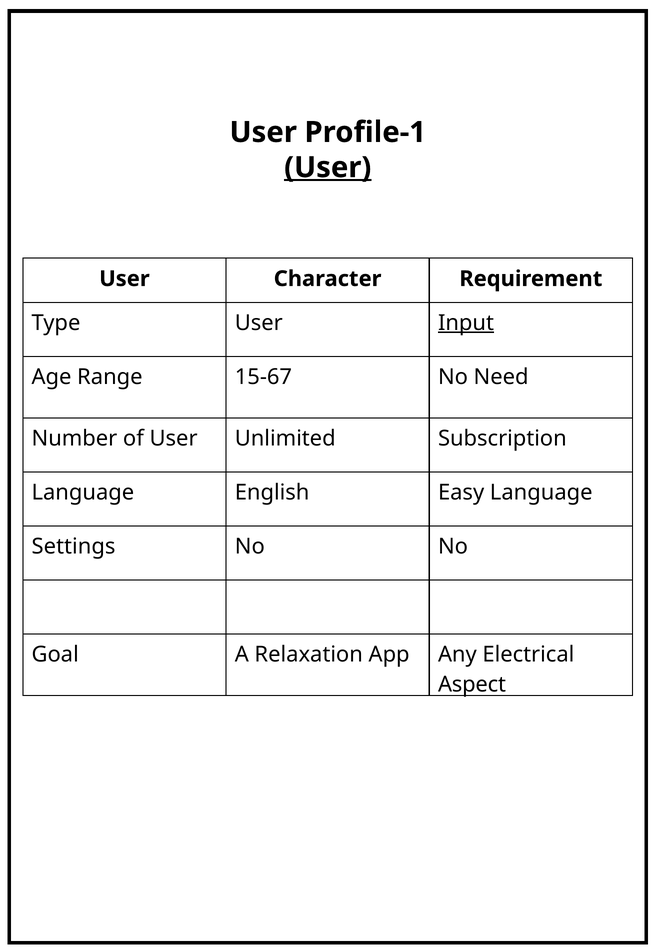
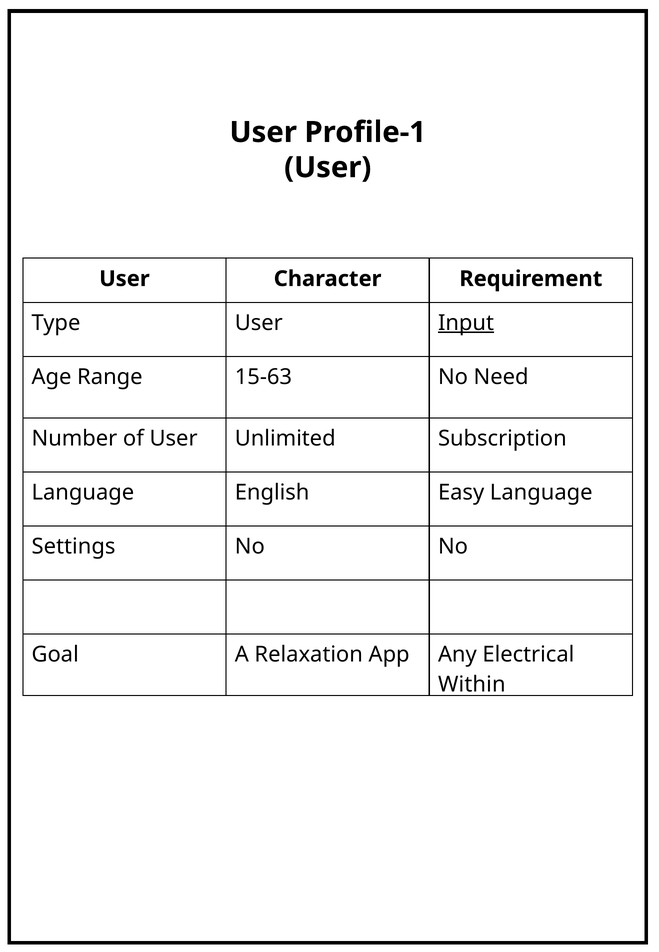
User at (328, 167) underline: present -> none
15-67: 15-67 -> 15-63
Aspect: Aspect -> Within
